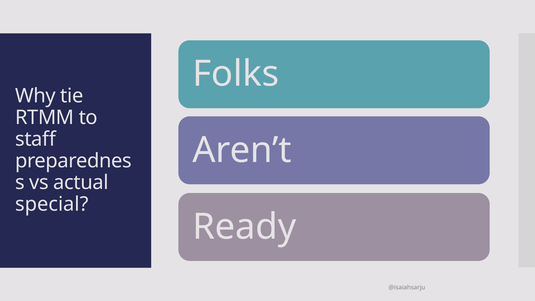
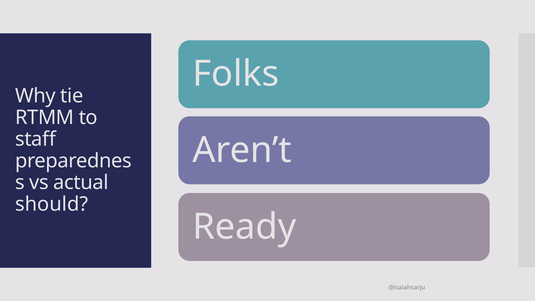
special: special -> should
